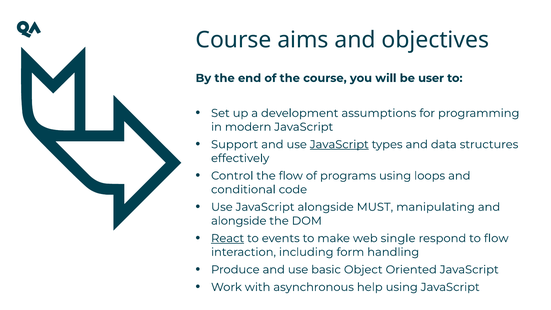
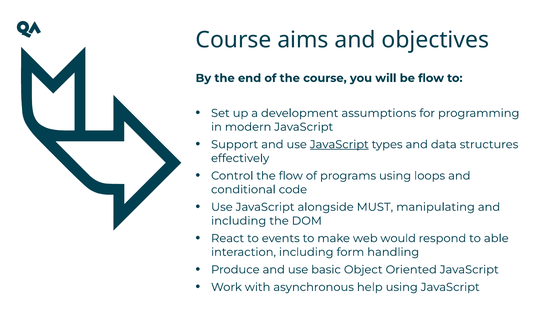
be user: user -> flow
alongside at (239, 221): alongside -> including
React underline: present -> none
single: single -> would
to flow: flow -> able
